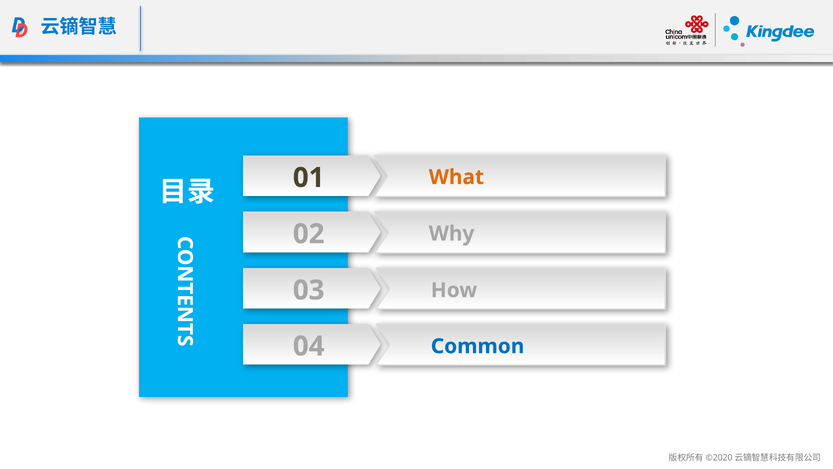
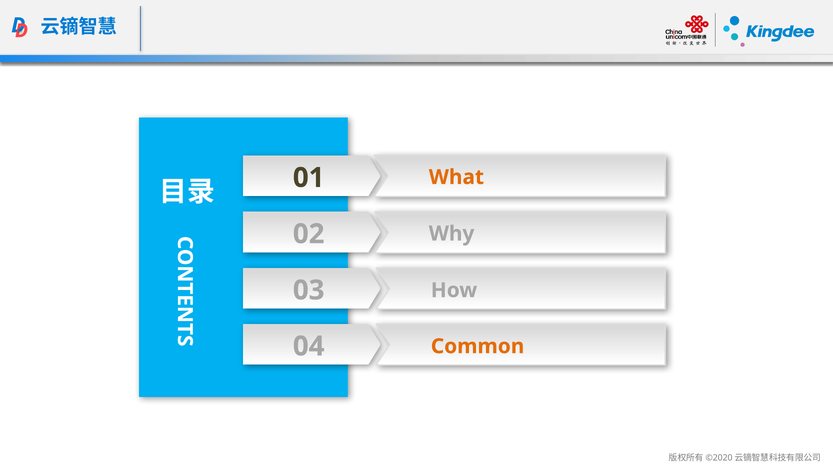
Common colour: blue -> orange
